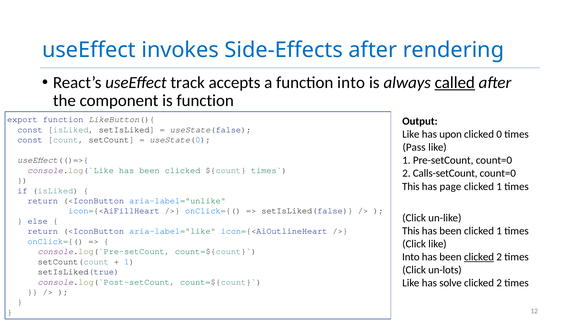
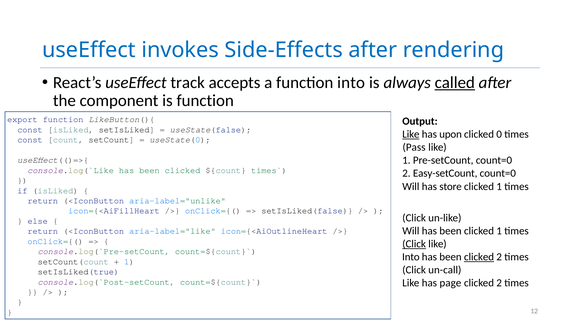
Like at (411, 134) underline: none -> present
Calls-setCount: Calls-setCount -> Easy-setCount
This at (411, 187): This -> Will
page: page -> store
This at (411, 231): This -> Will
Click at (414, 244) underline: none -> present
un-lots: un-lots -> un-call
solve: solve -> page
